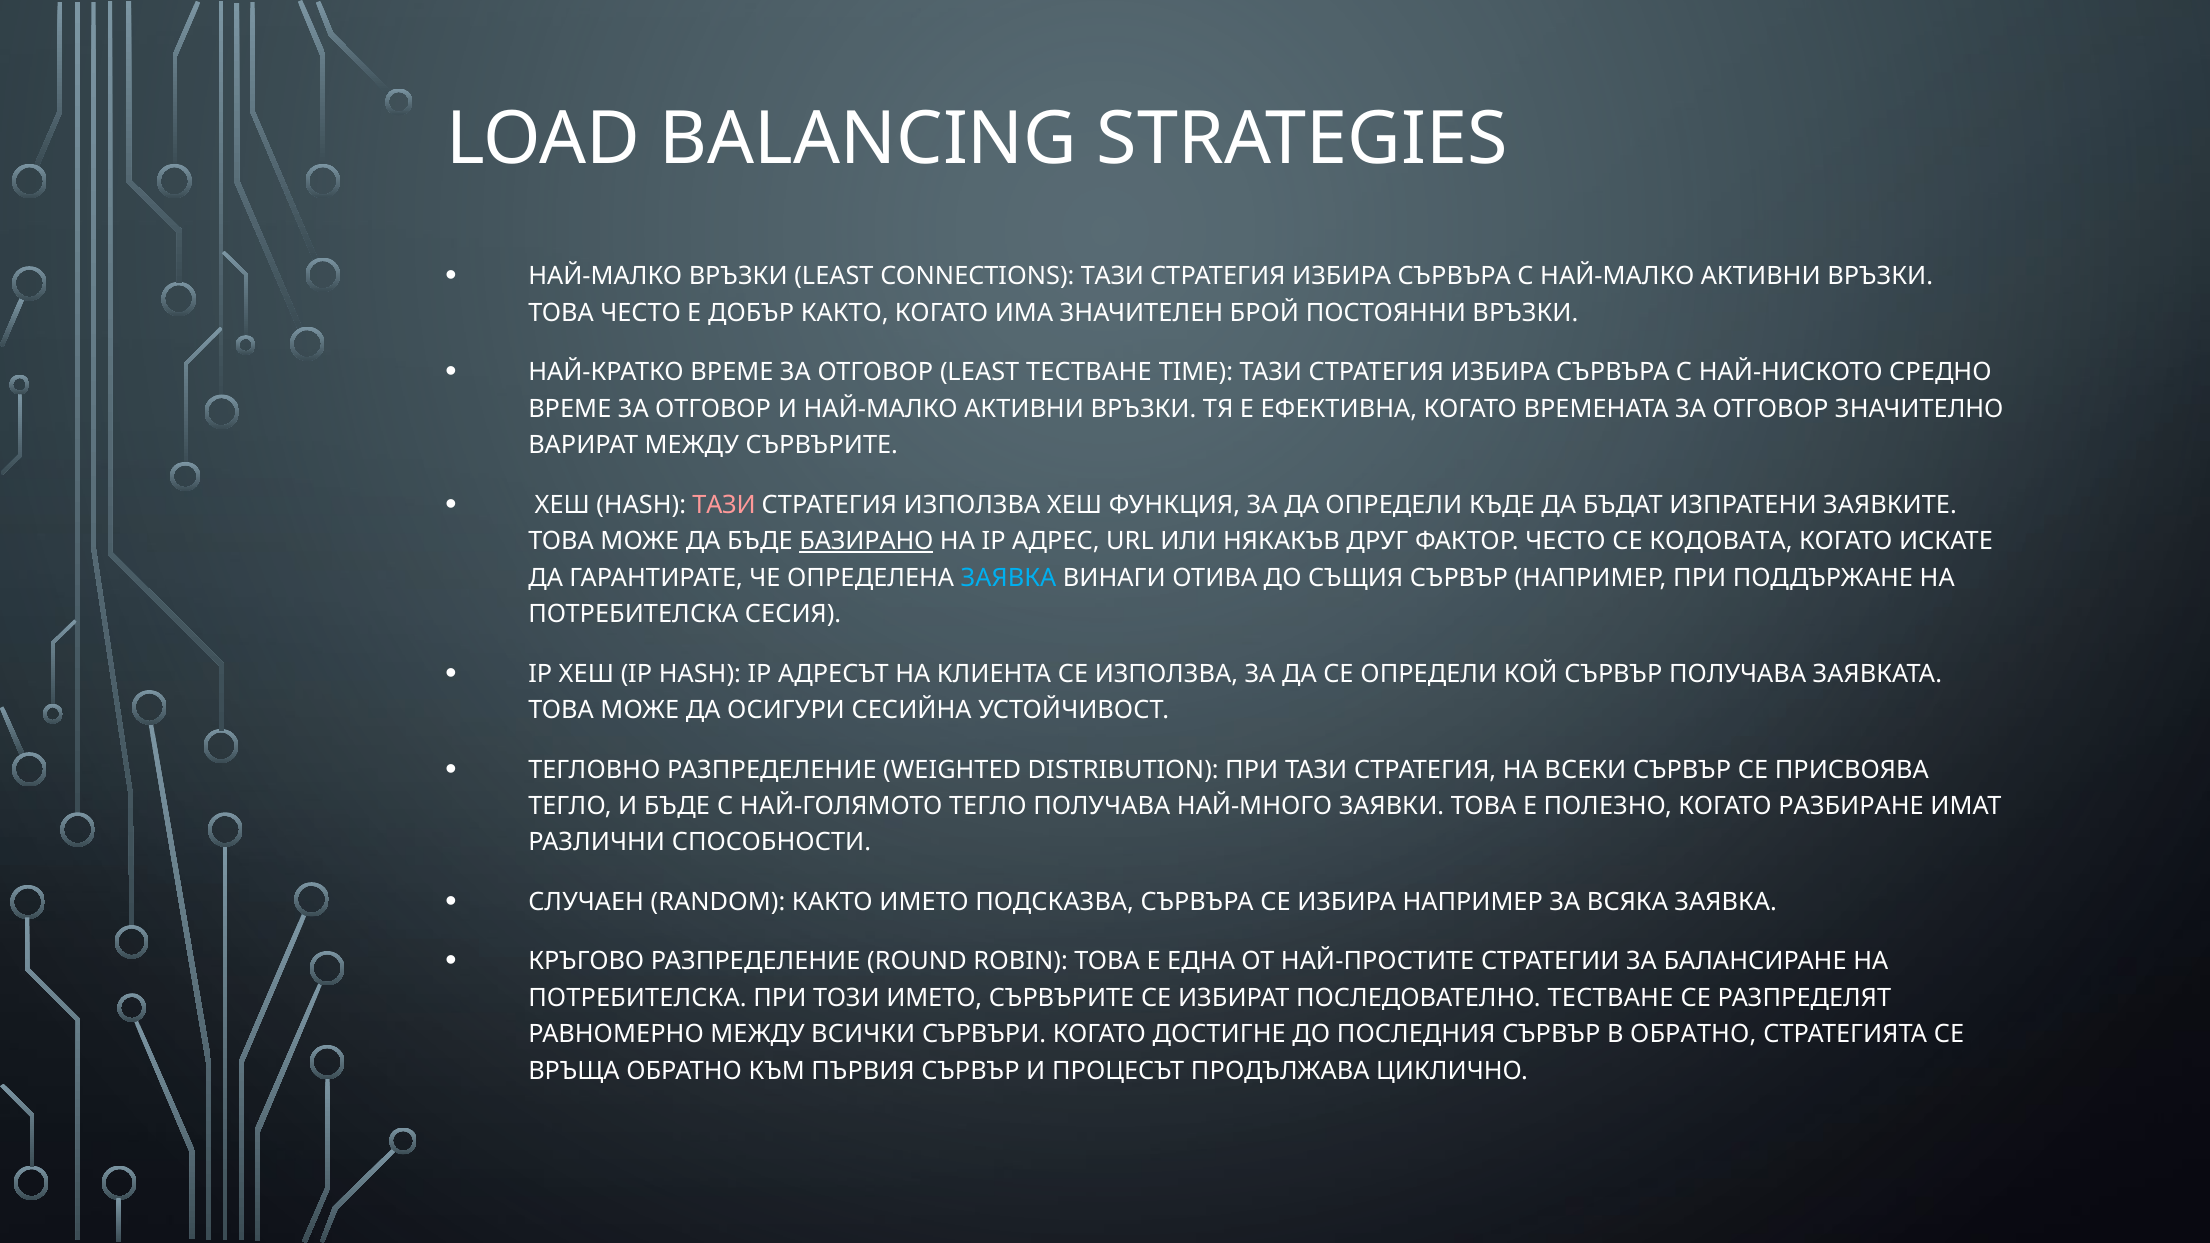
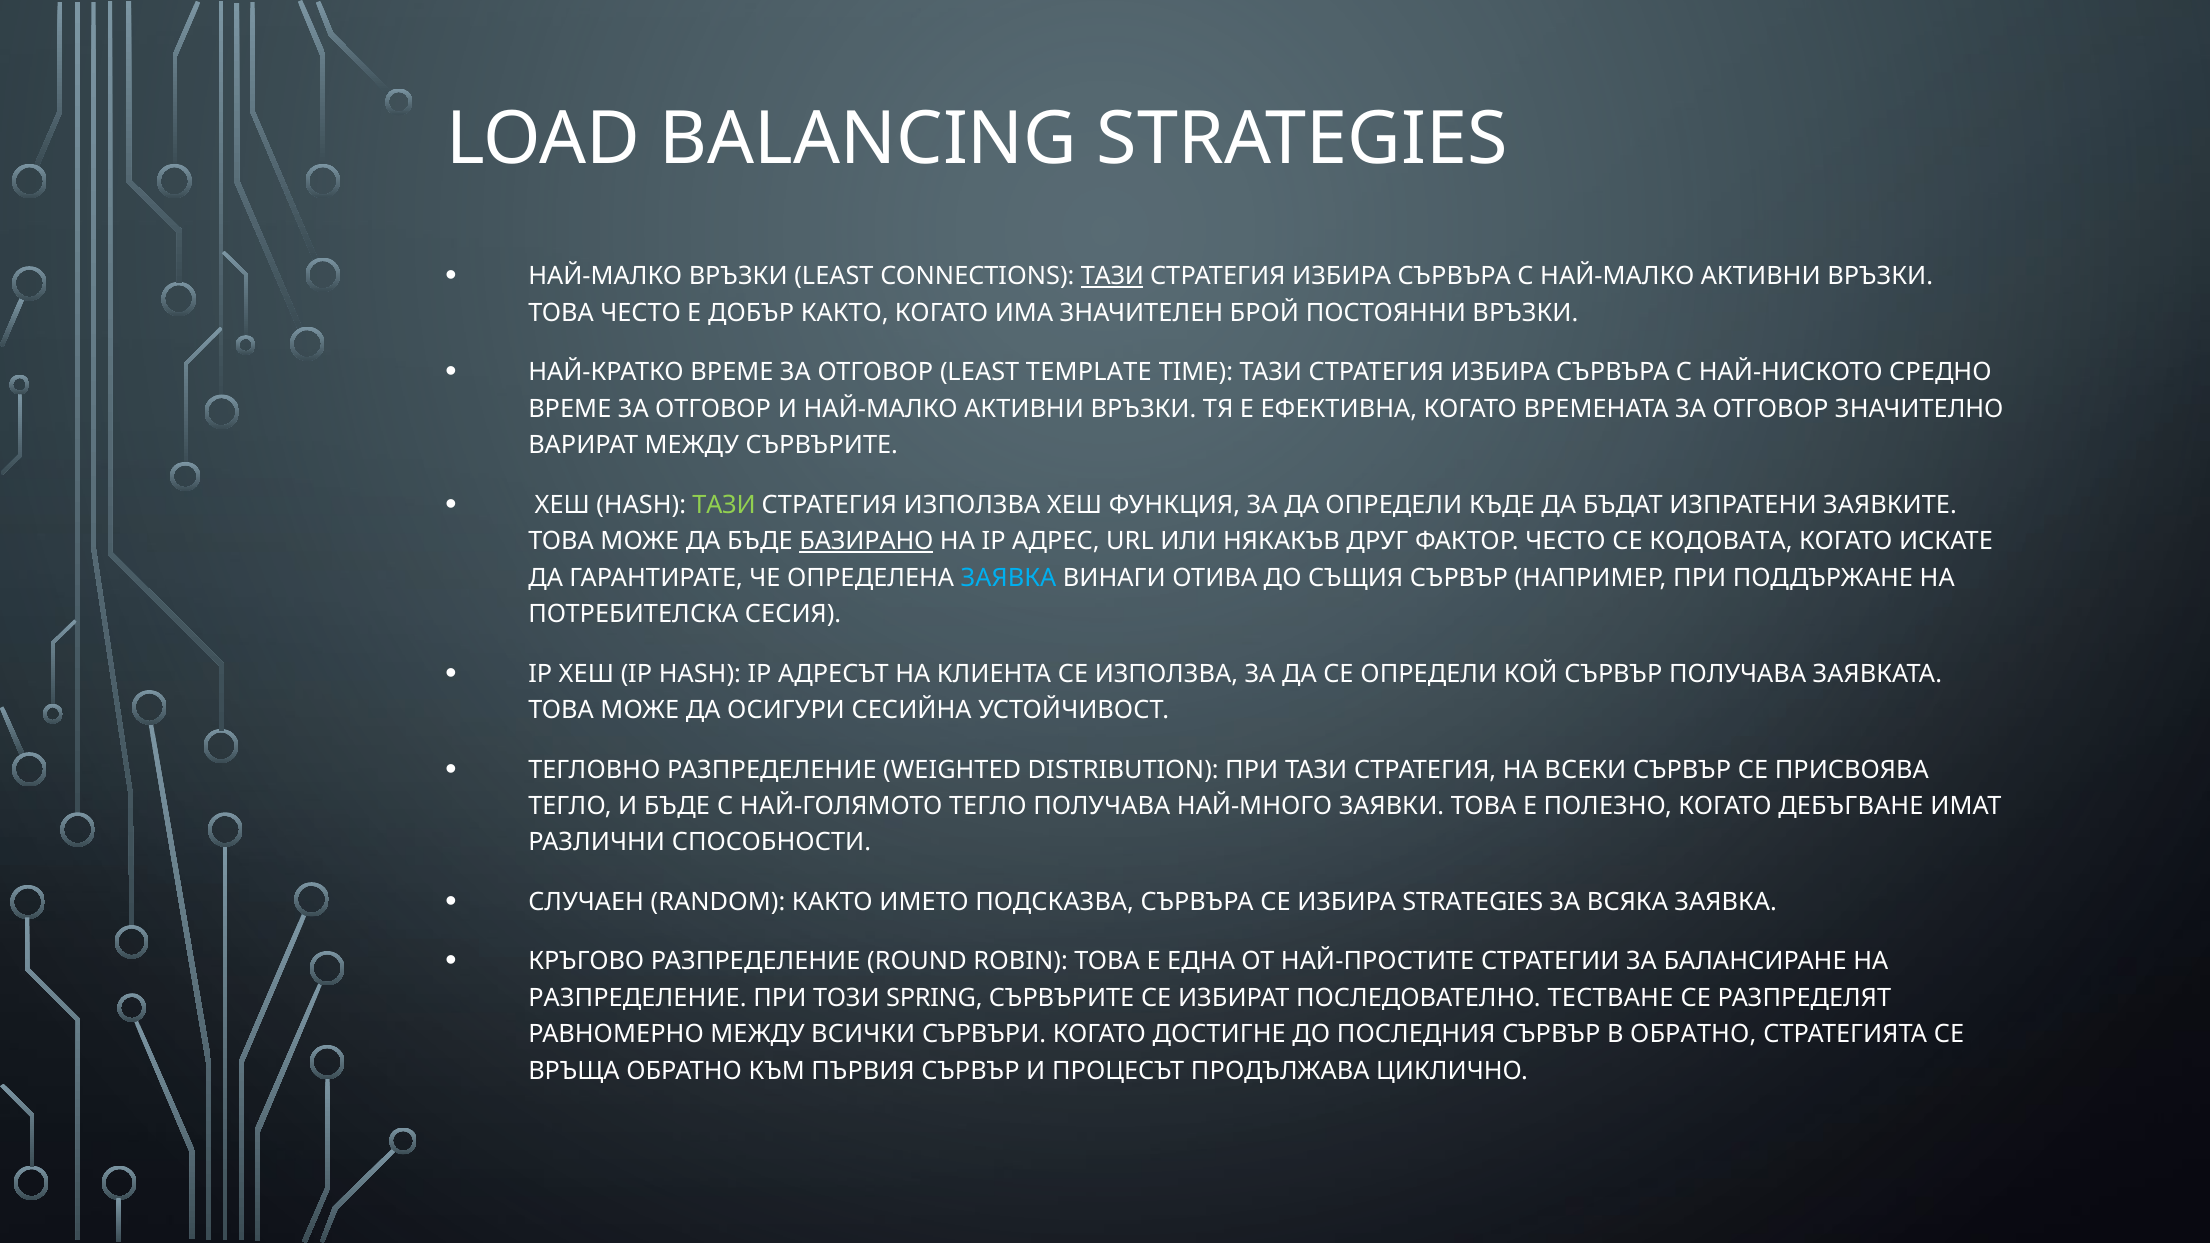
ТАЗИ at (1112, 276) underline: none -> present
LEAST ТЕСТВАНЕ: ТЕСТВАНЕ -> TEMPLATE
ТАЗИ at (724, 505) colour: pink -> light green
РАЗБИРАНЕ: РАЗБИРАНЕ -> ДЕБЪГВАНЕ
ИЗБИРА НАПРИМЕР: НАПРИМЕР -> STRATEGIES
ПОТРЕБИТЕЛСКА at (637, 998): ПОТРЕБИТЕЛСКА -> РАЗПРЕДЕЛЕНИЕ
ТОЗИ ИМЕТО: ИМЕТО -> SPRING
